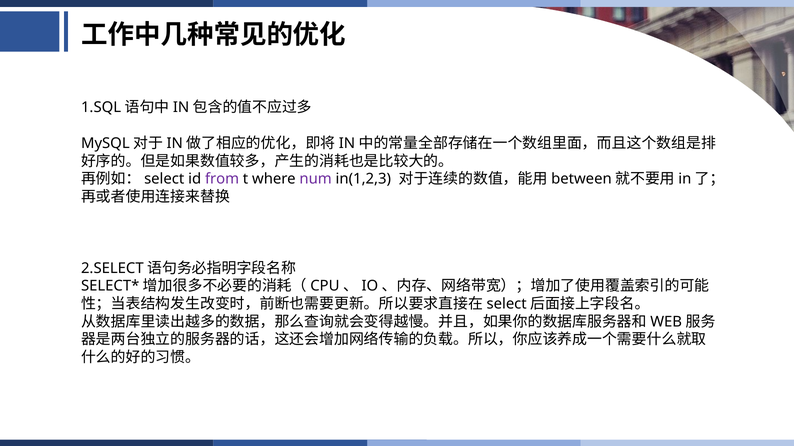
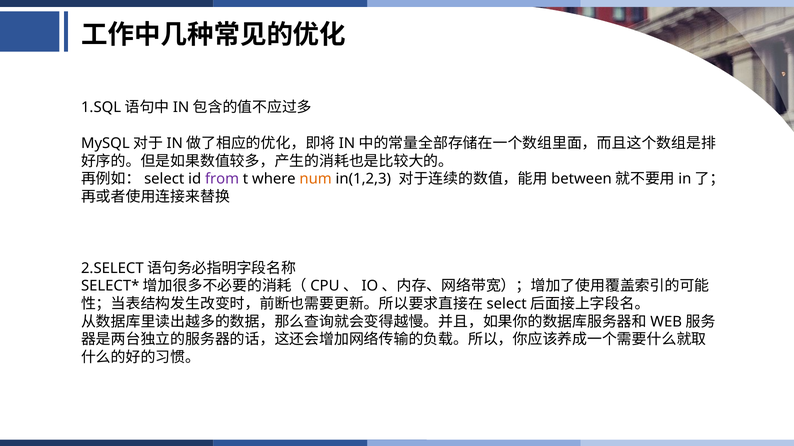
num colour: purple -> orange
